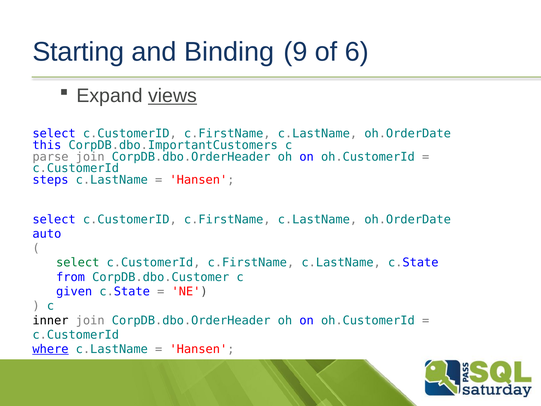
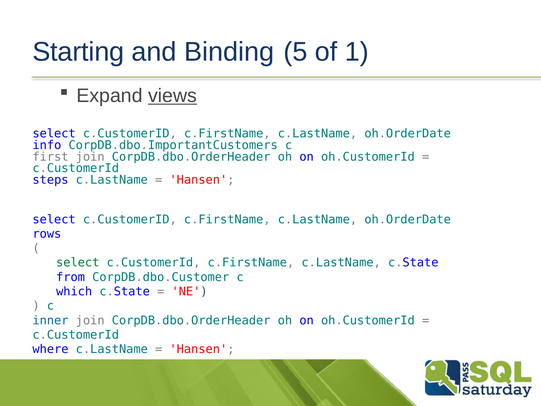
9: 9 -> 5
6: 6 -> 1
this: this -> info
parse: parse -> first
auto: auto -> rows
given: given -> which
inner colour: black -> blue
where underline: present -> none
